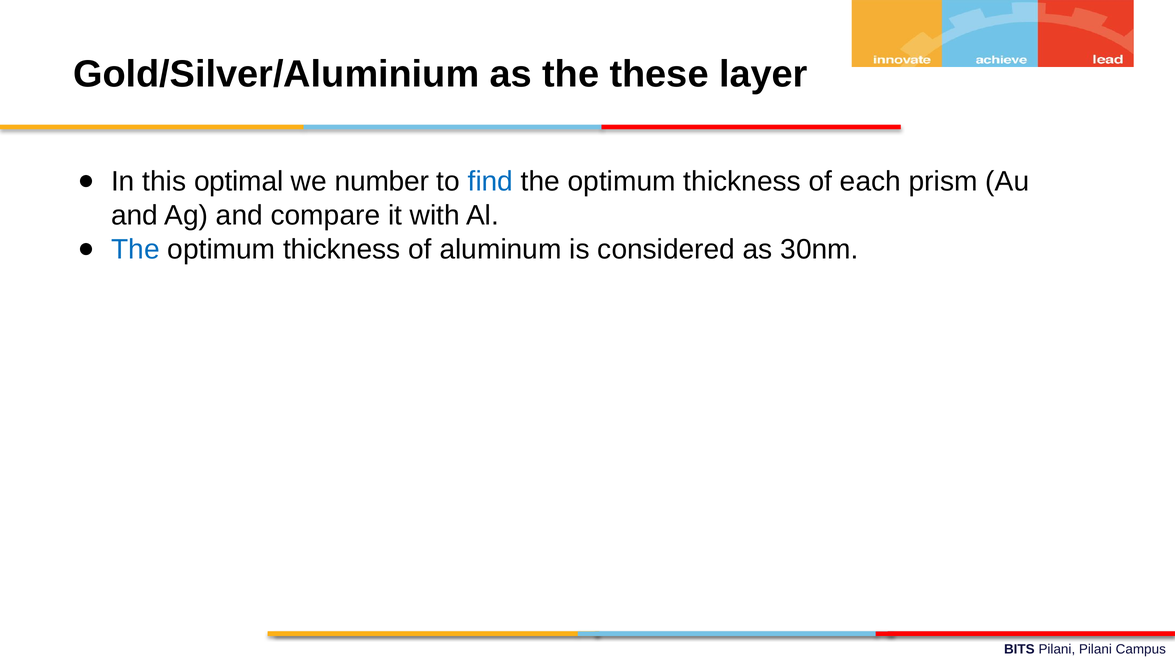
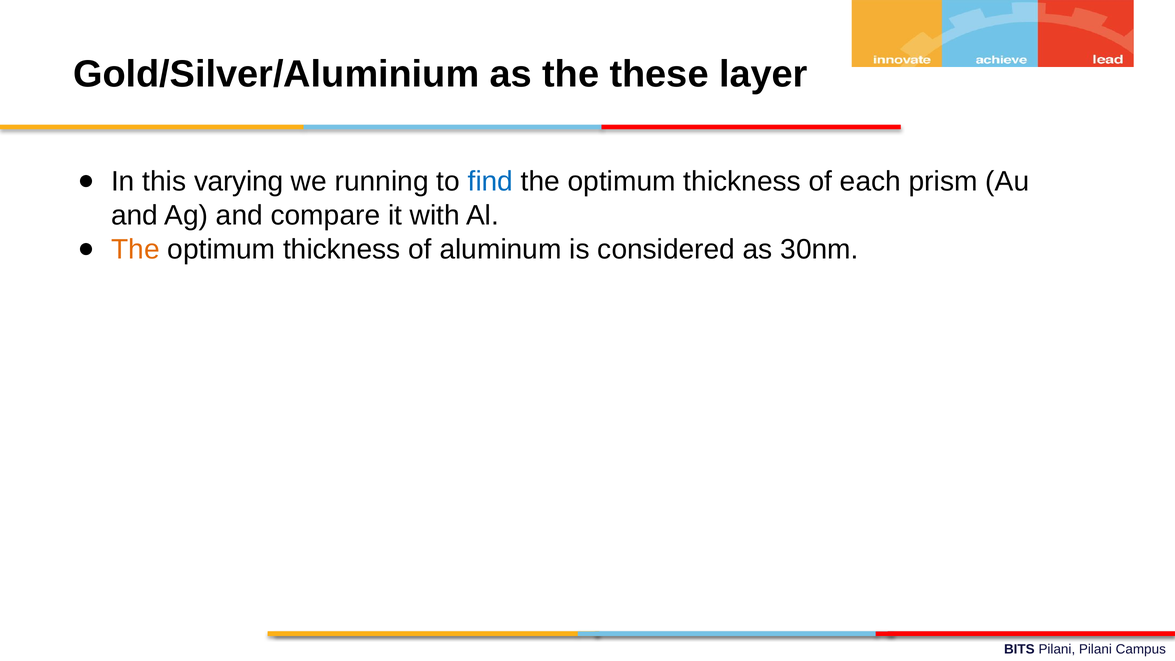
optimal: optimal -> varying
number: number -> running
The at (135, 249) colour: blue -> orange
